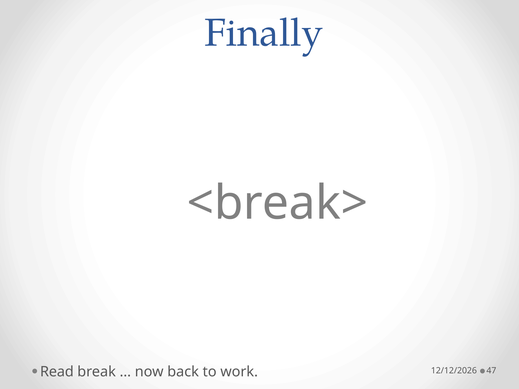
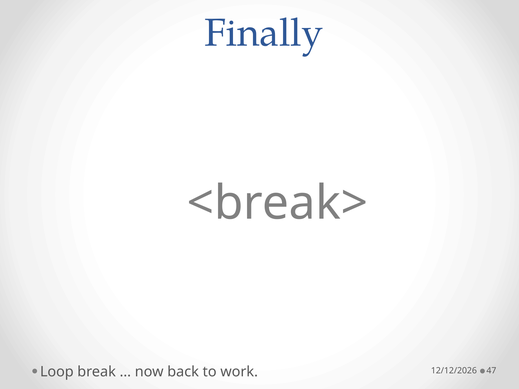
Read: Read -> Loop
